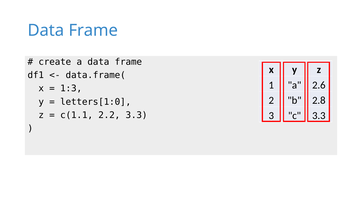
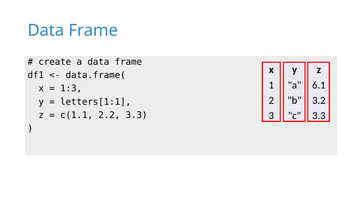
2.6: 2.6 -> 6.1
2.8: 2.8 -> 3.2
letters[1:0: letters[1:0 -> letters[1:1
